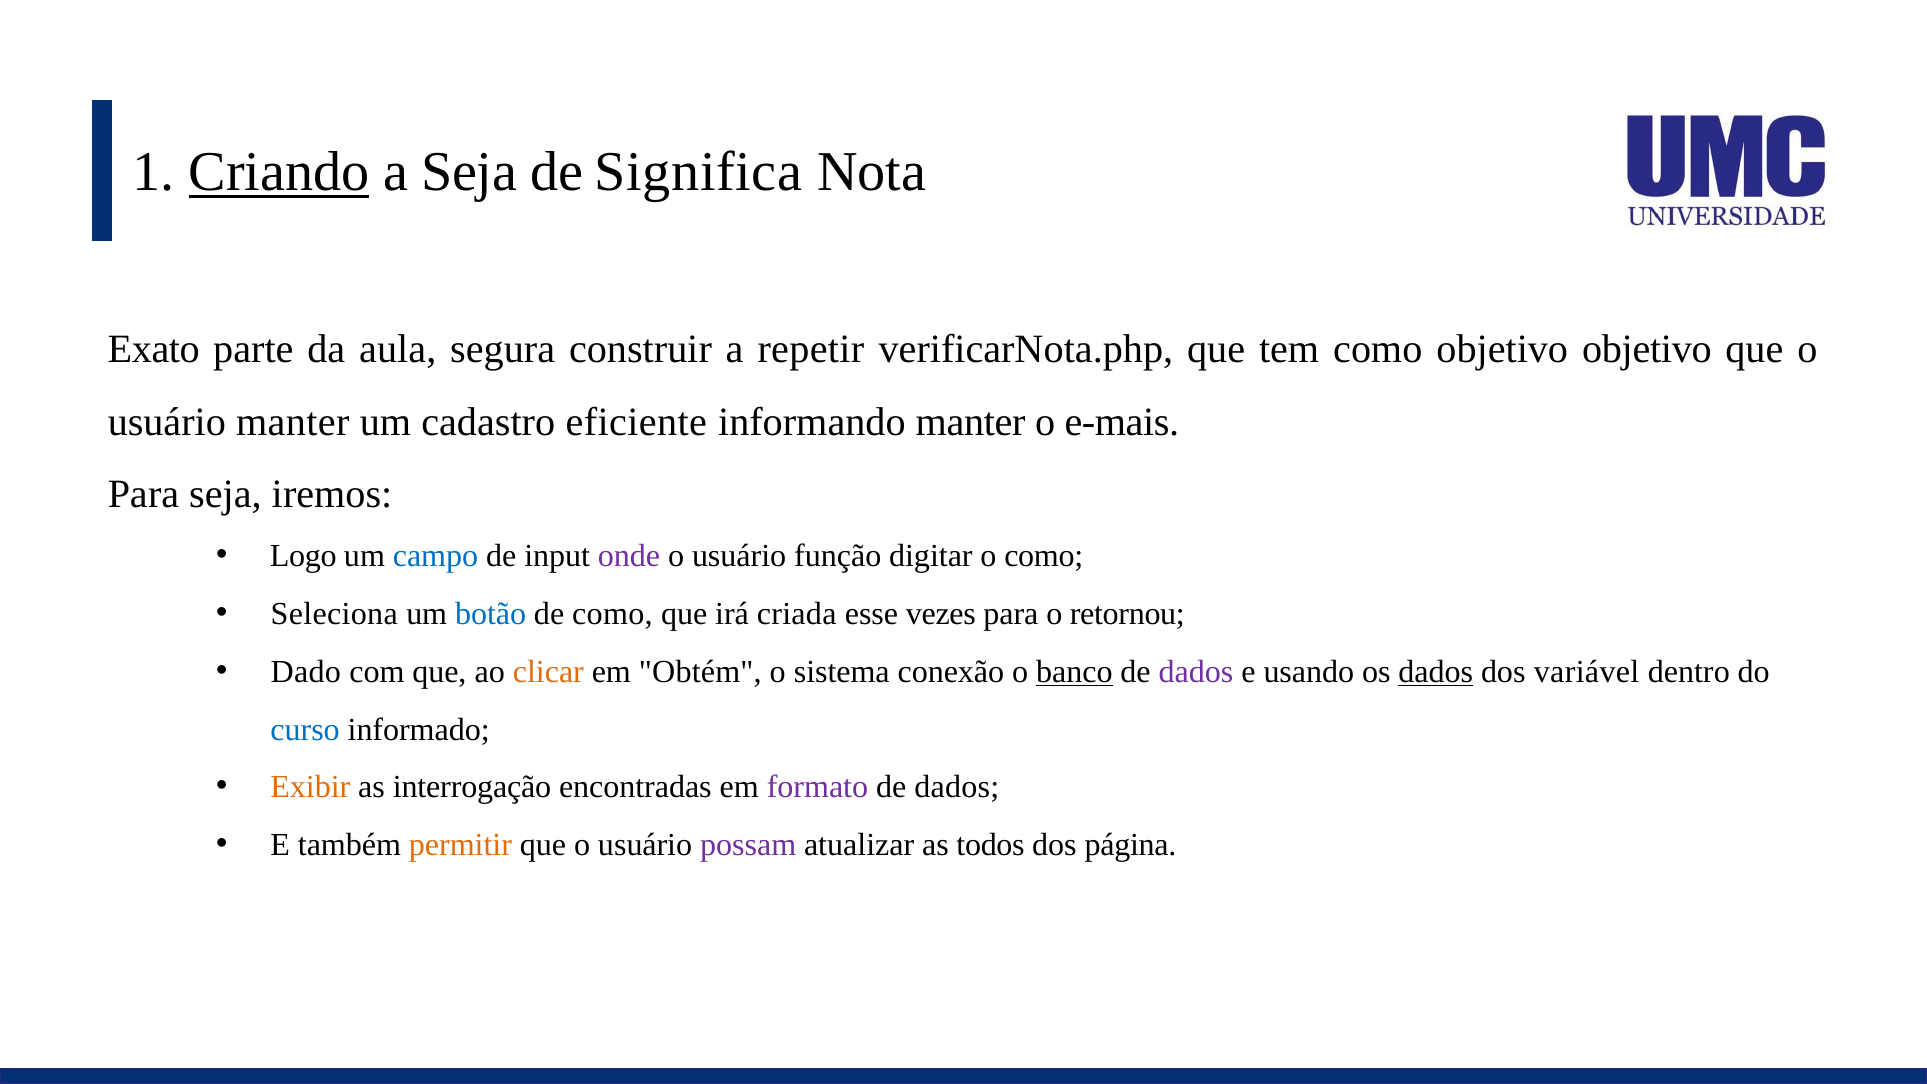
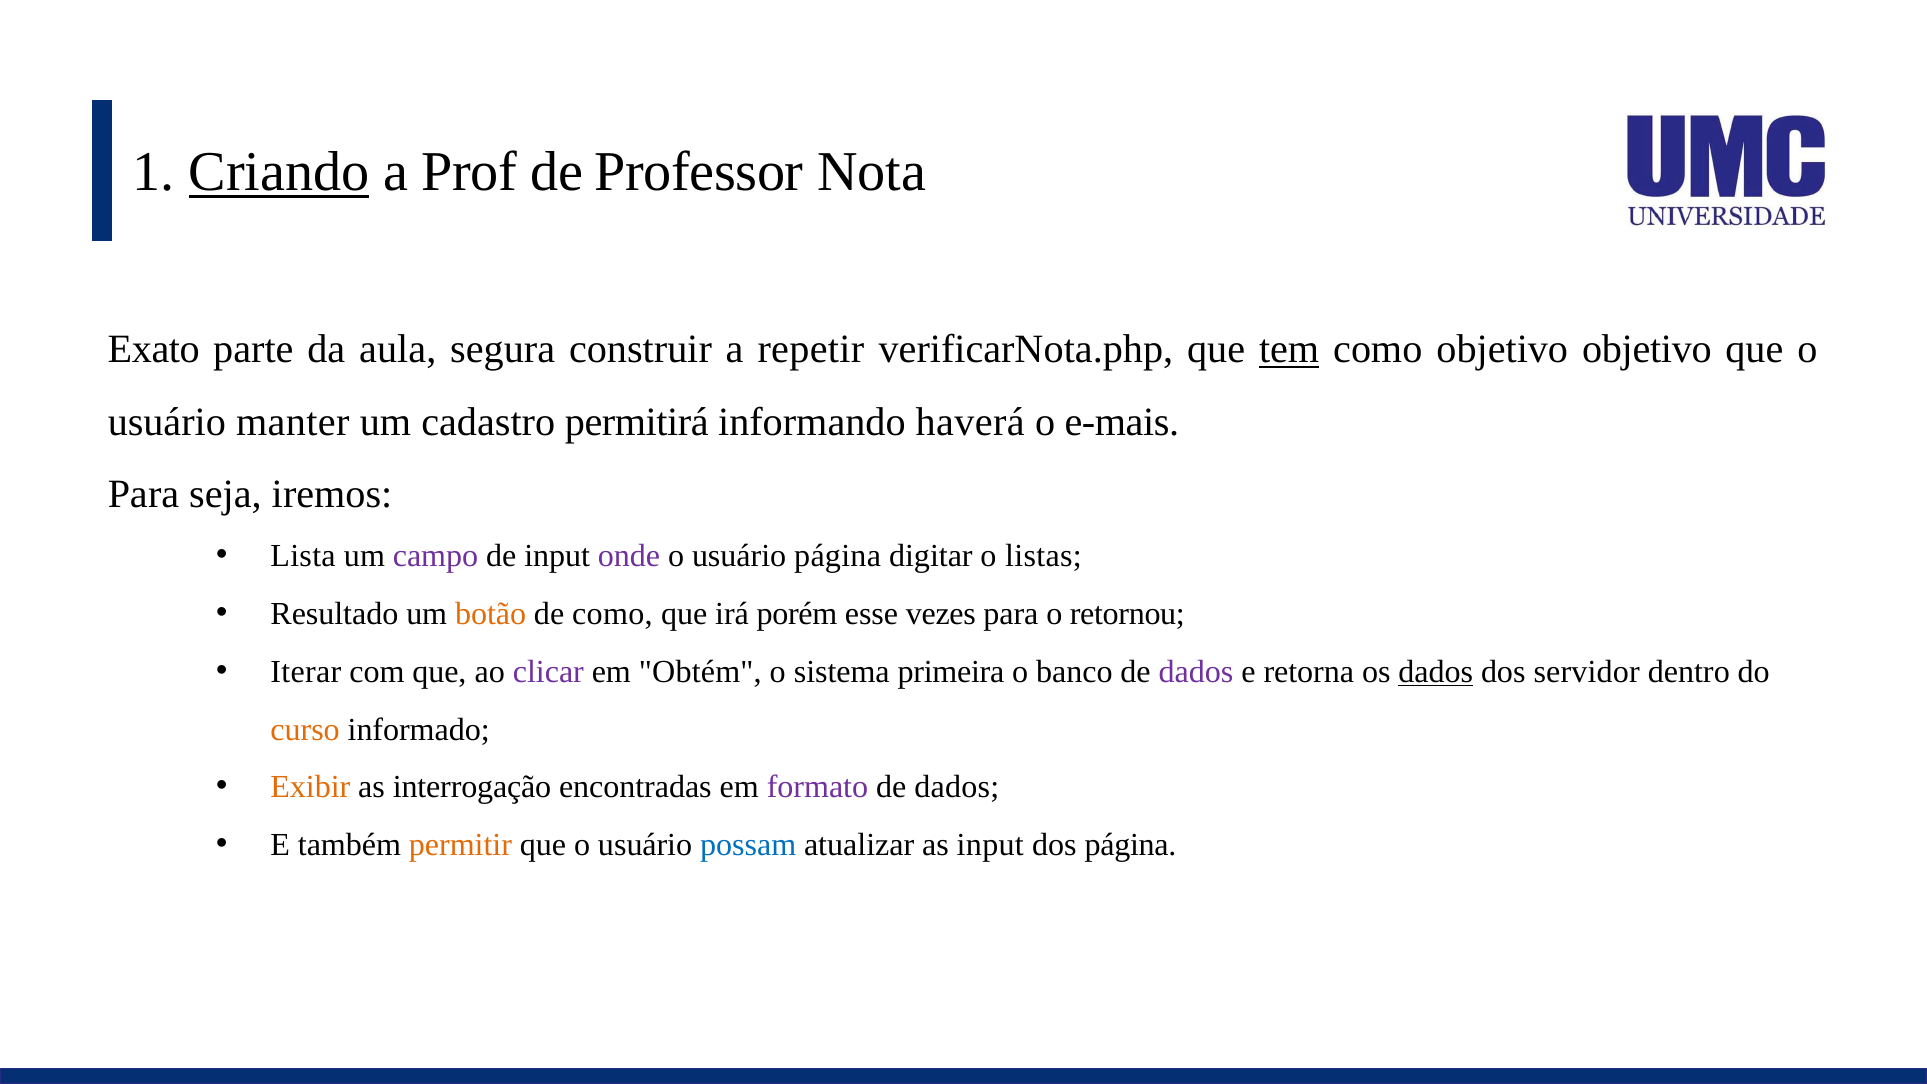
a Seja: Seja -> Prof
Significa: Significa -> Professor
tem underline: none -> present
eficiente: eficiente -> permitirá
informando manter: manter -> haverá
Logo: Logo -> Lista
campo colour: blue -> purple
usuário função: função -> página
o como: como -> listas
Seleciona: Seleciona -> Resultado
botão colour: blue -> orange
criada: criada -> porém
Dado: Dado -> Iterar
clicar colour: orange -> purple
conexão: conexão -> primeira
banco underline: present -> none
usando: usando -> retorna
variável: variável -> servidor
curso colour: blue -> orange
possam colour: purple -> blue
as todos: todos -> input
